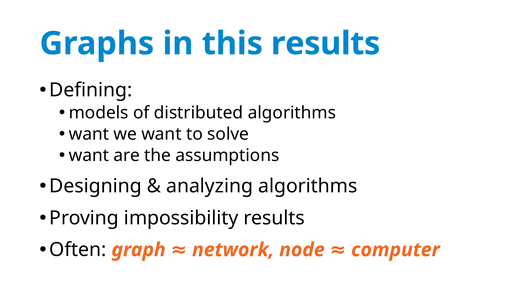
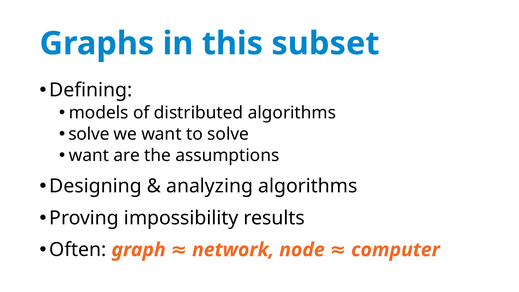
this results: results -> subset
want at (89, 134): want -> solve
